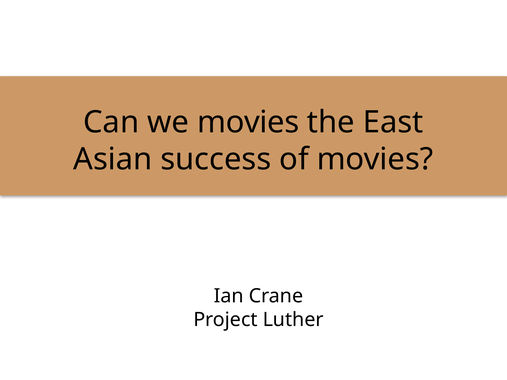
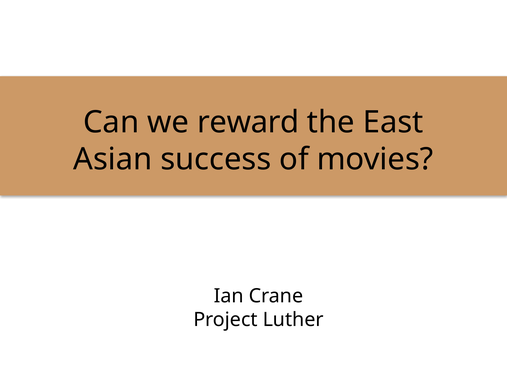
we movies: movies -> reward
